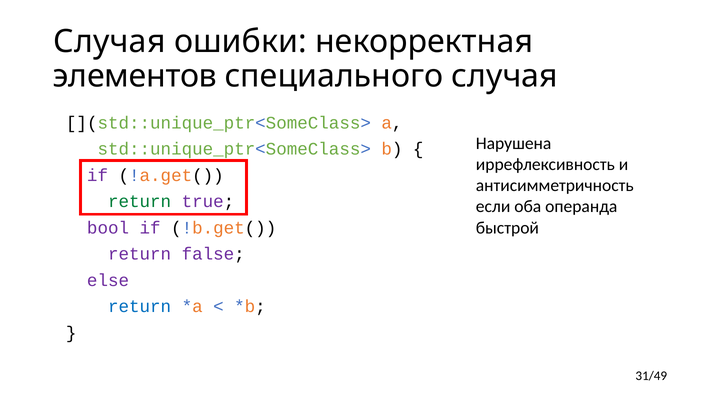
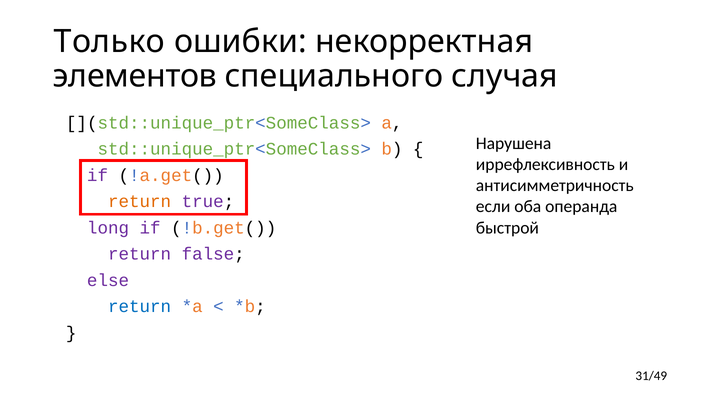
Случая at (109, 42): Случая -> Только
return at (140, 201) colour: green -> orange
bool: bool -> long
